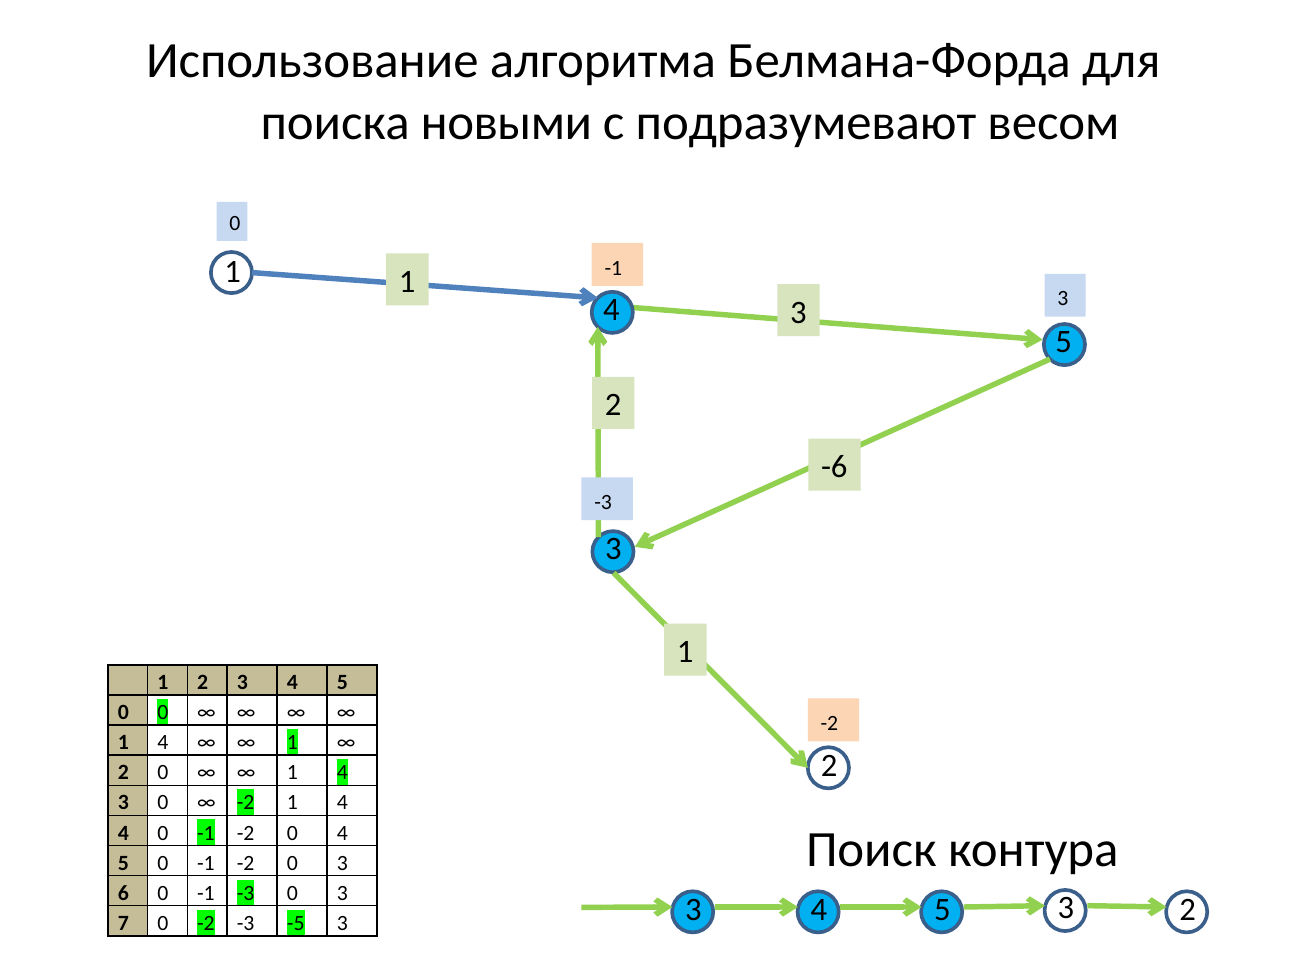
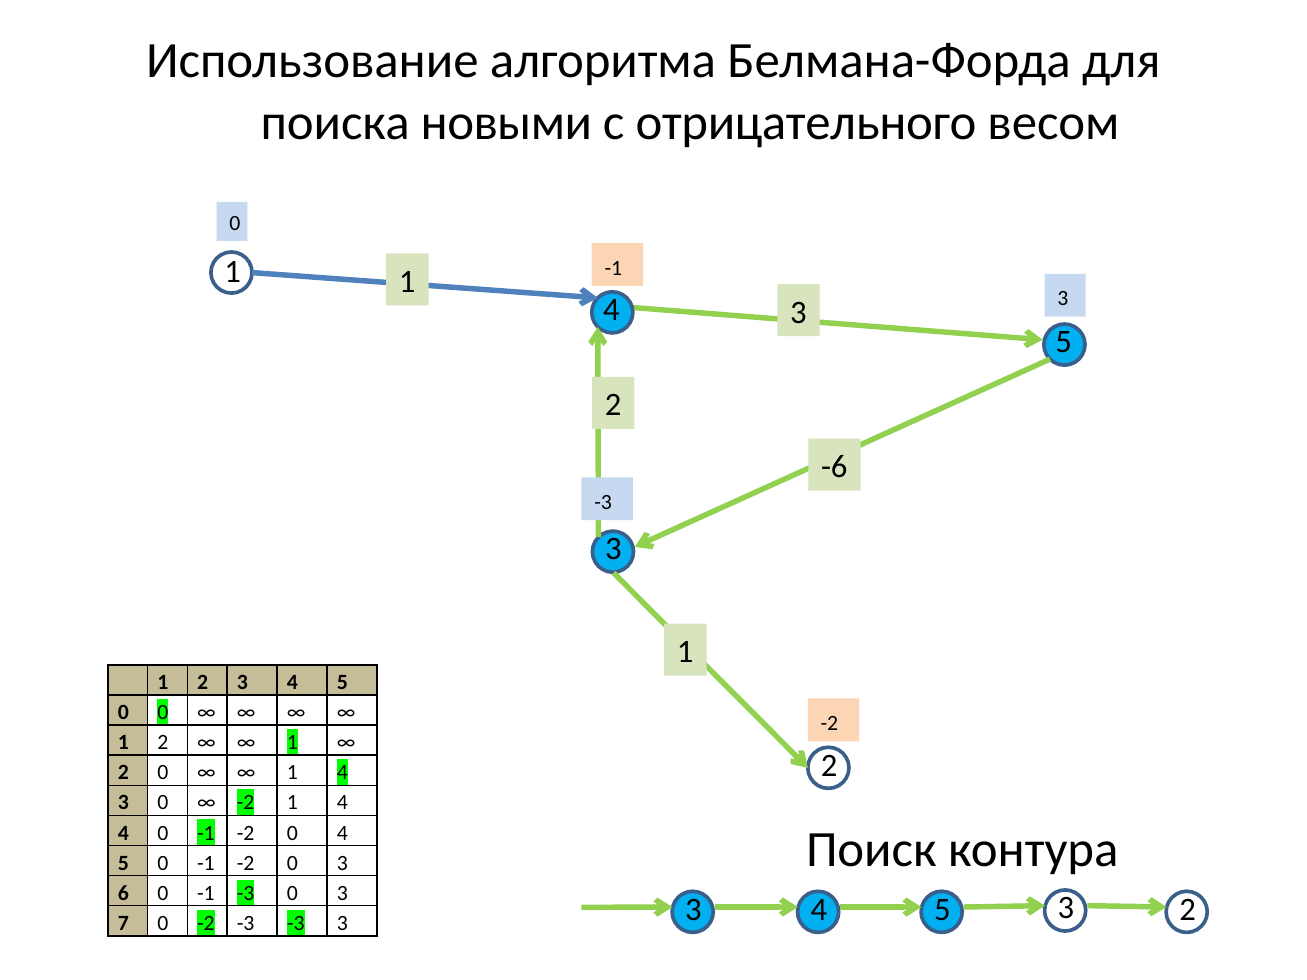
подразумевают: подразумевают -> отрицательного
4 at (163, 743): 4 -> 2
-3 -5: -5 -> -3
